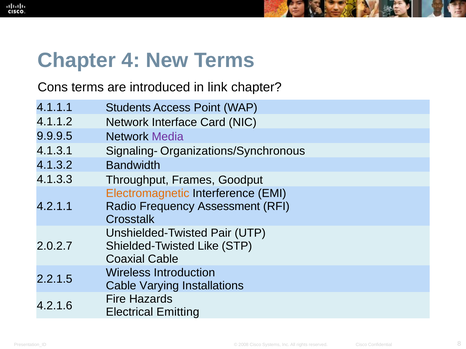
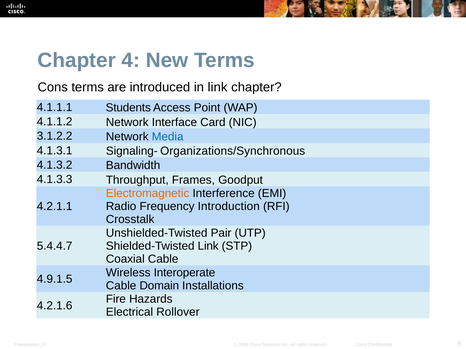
9.9.9.5: 9.9.9.5 -> 3.1.2.2
Media colour: purple -> blue
Assessment: Assessment -> Introduction
2.0.2.7: 2.0.2.7 -> 5.4.4.7
Shielded-Twisted Like: Like -> Link
Introduction: Introduction -> Interoperate
2.2.1.5: 2.2.1.5 -> 4.9.1.5
Varying: Varying -> Domain
Emitting: Emitting -> Rollover
